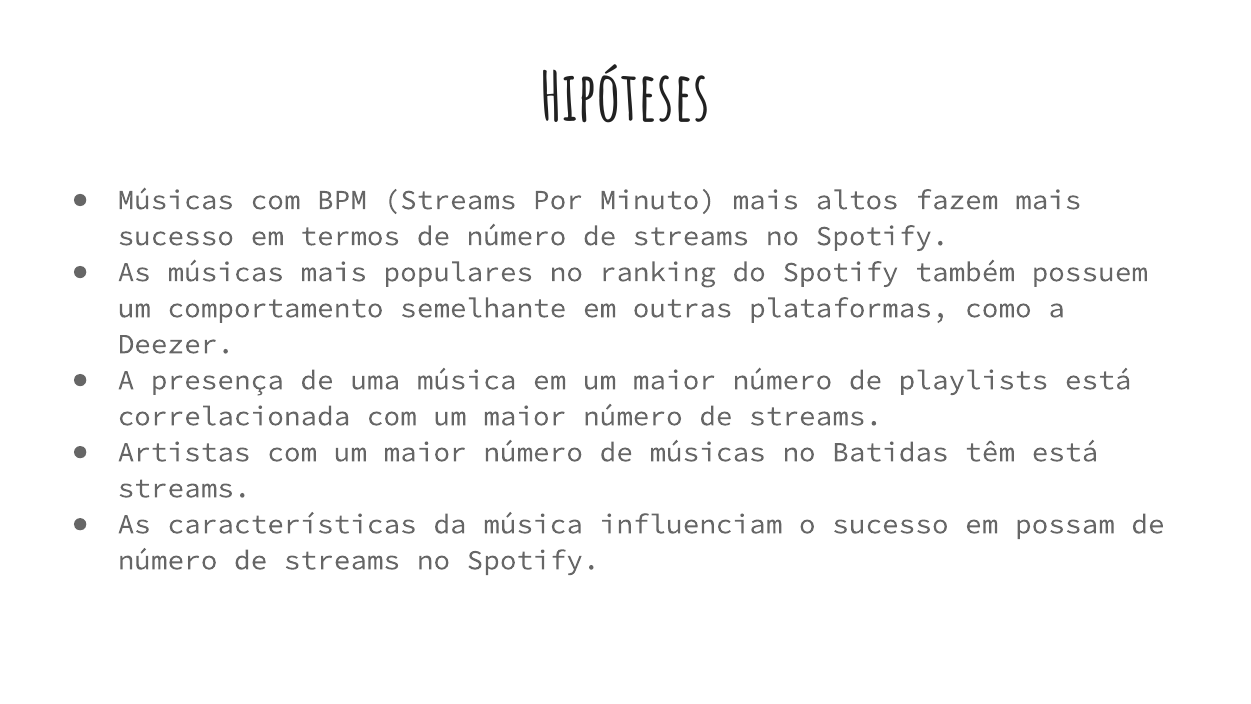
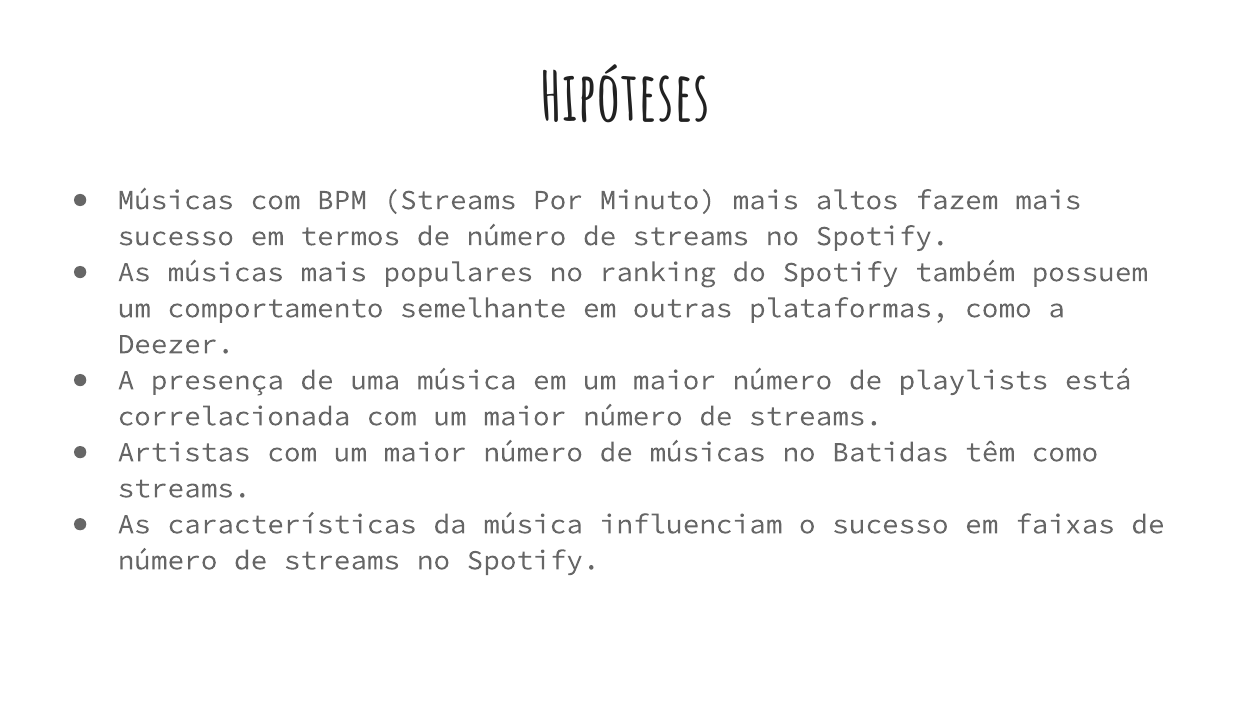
têm está: está -> como
possam: possam -> faixas
